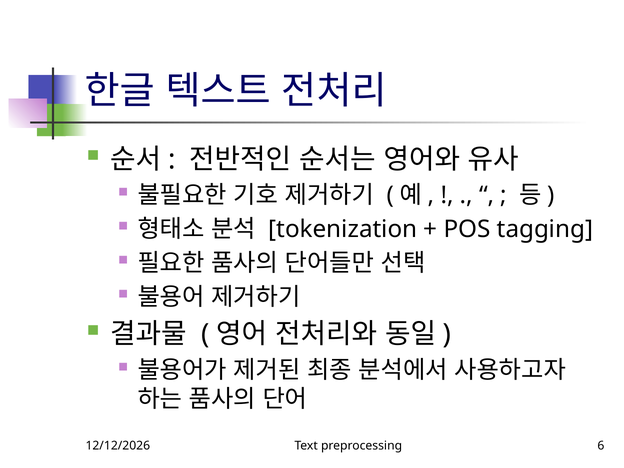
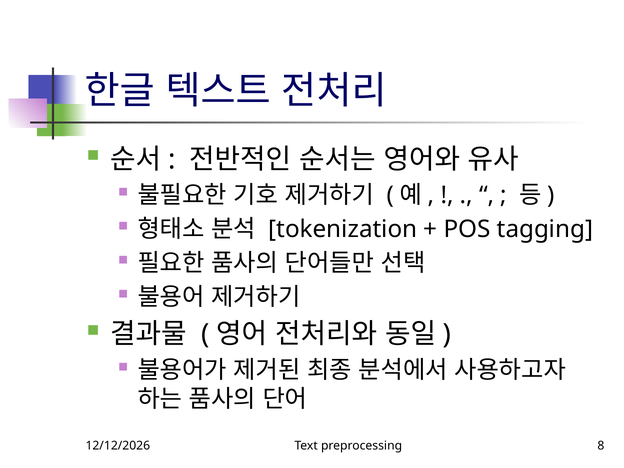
6: 6 -> 8
